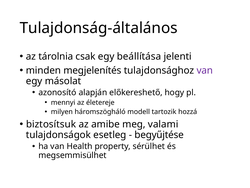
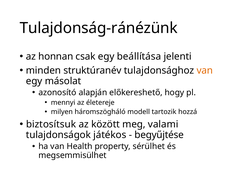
Tulajdonság-általános: Tulajdonság-általános -> Tulajdonság-ránézünk
tárolnia: tárolnia -> honnan
megjelenítés: megjelenítés -> struktúranév
van at (205, 70) colour: purple -> orange
amibe: amibe -> között
esetleg: esetleg -> játékos
